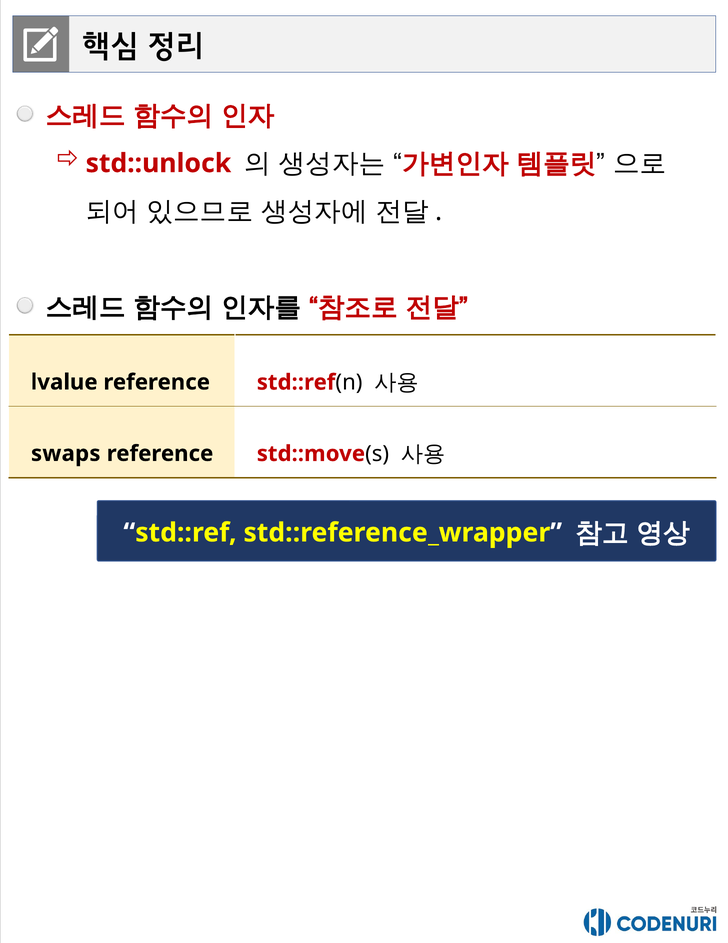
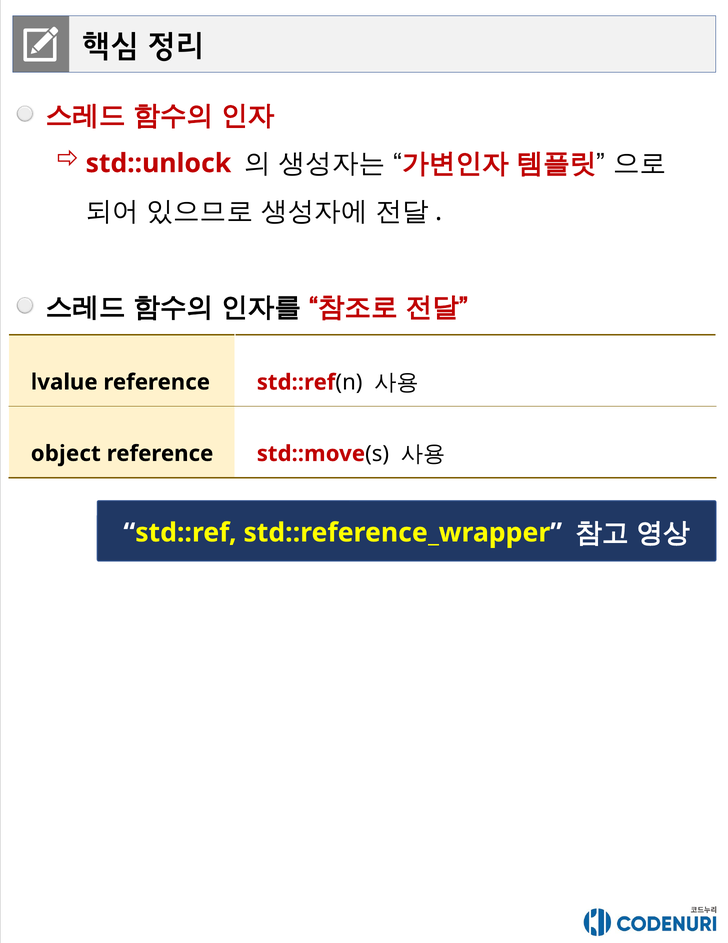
swaps: swaps -> object
